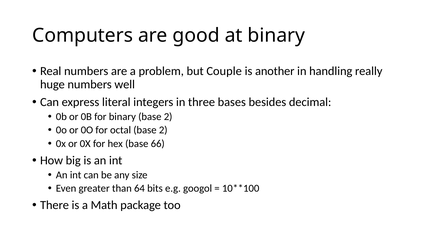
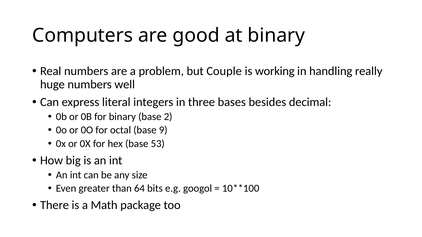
another: another -> working
octal base 2: 2 -> 9
66: 66 -> 53
